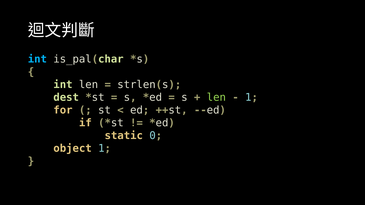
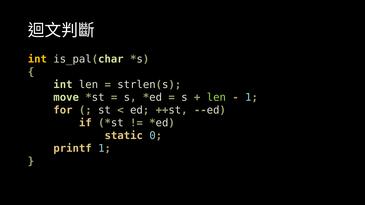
int at (37, 59) colour: light blue -> yellow
dest: dest -> move
object: object -> printf
